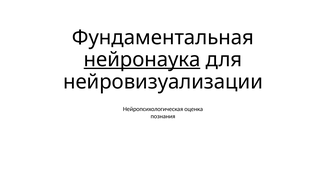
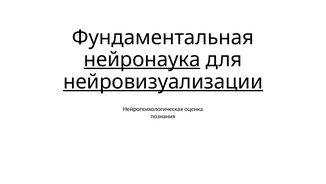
нейровизуализации underline: none -> present
